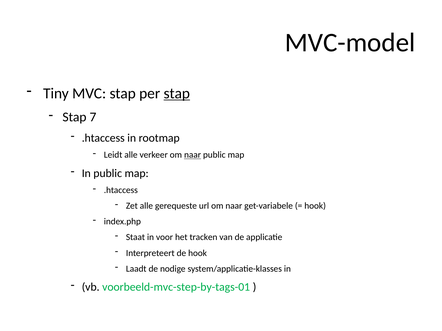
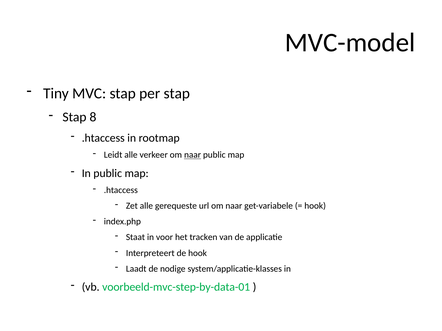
stap at (177, 94) underline: present -> none
7: 7 -> 8
voorbeeld-mvc-step-by-tags-01: voorbeeld-mvc-step-by-tags-01 -> voorbeeld-mvc-step-by-data-01
